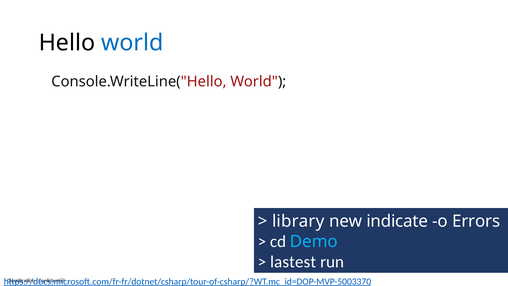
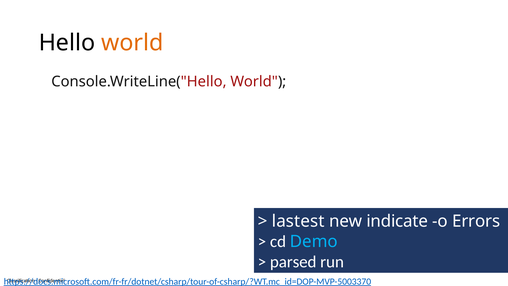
world at (132, 43) colour: blue -> orange
library: library -> lastest
lastest: lastest -> parsed
